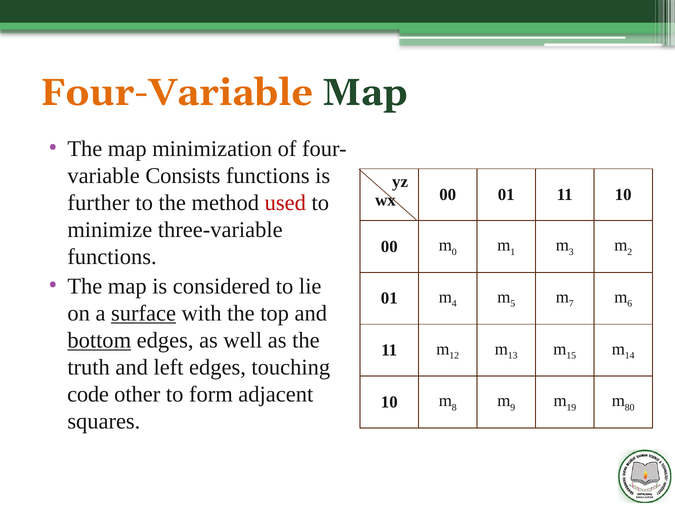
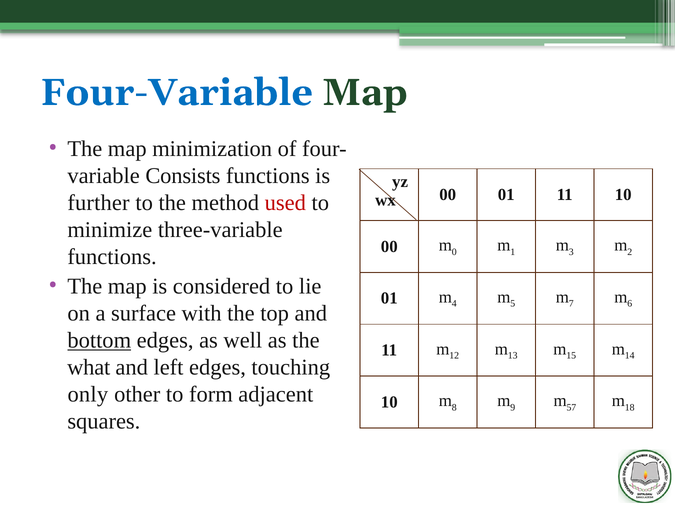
Four-Variable colour: orange -> blue
surface underline: present -> none
truth: truth -> what
code: code -> only
19: 19 -> 57
80: 80 -> 18
